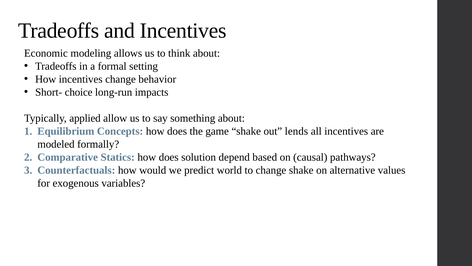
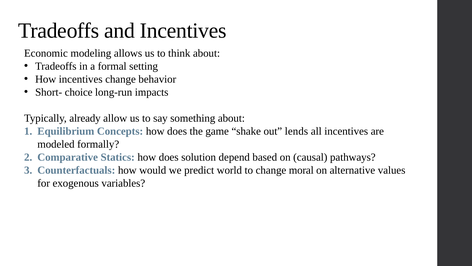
applied: applied -> already
change shake: shake -> moral
